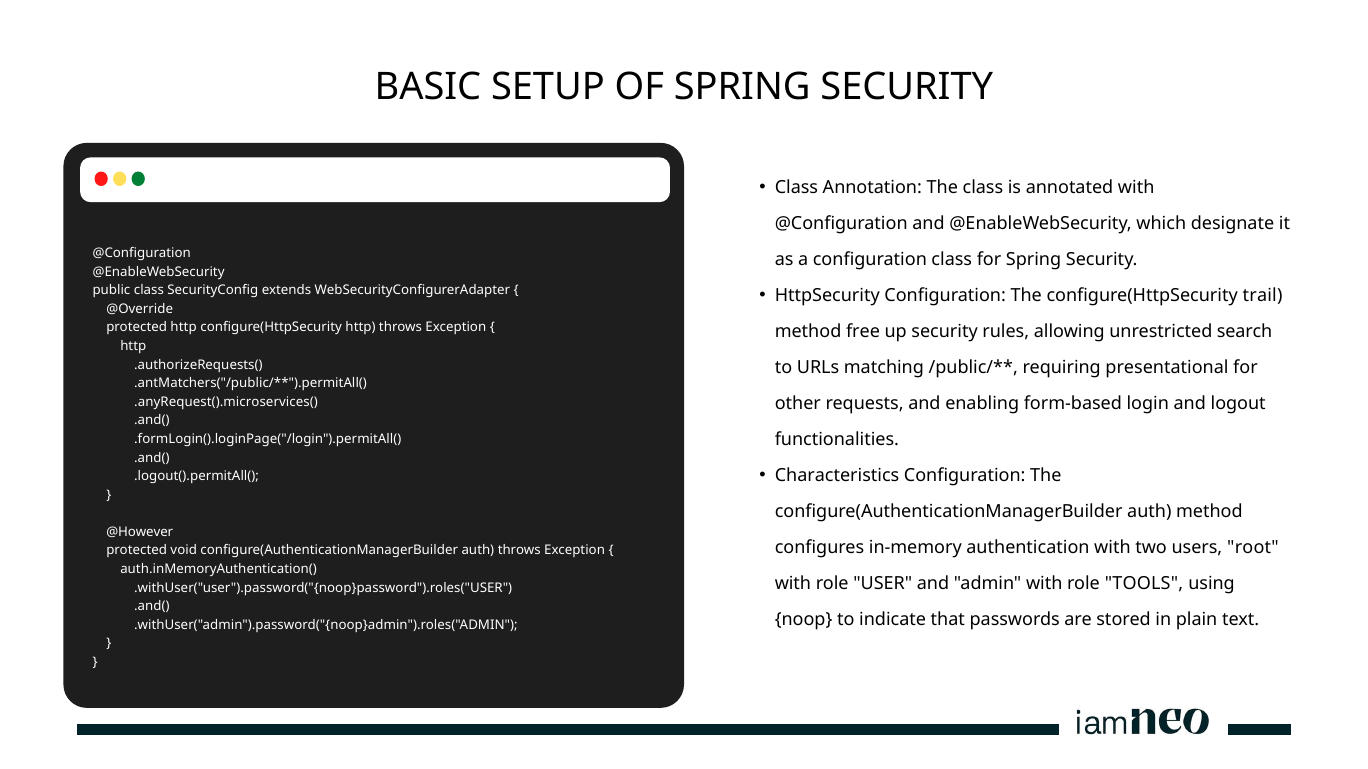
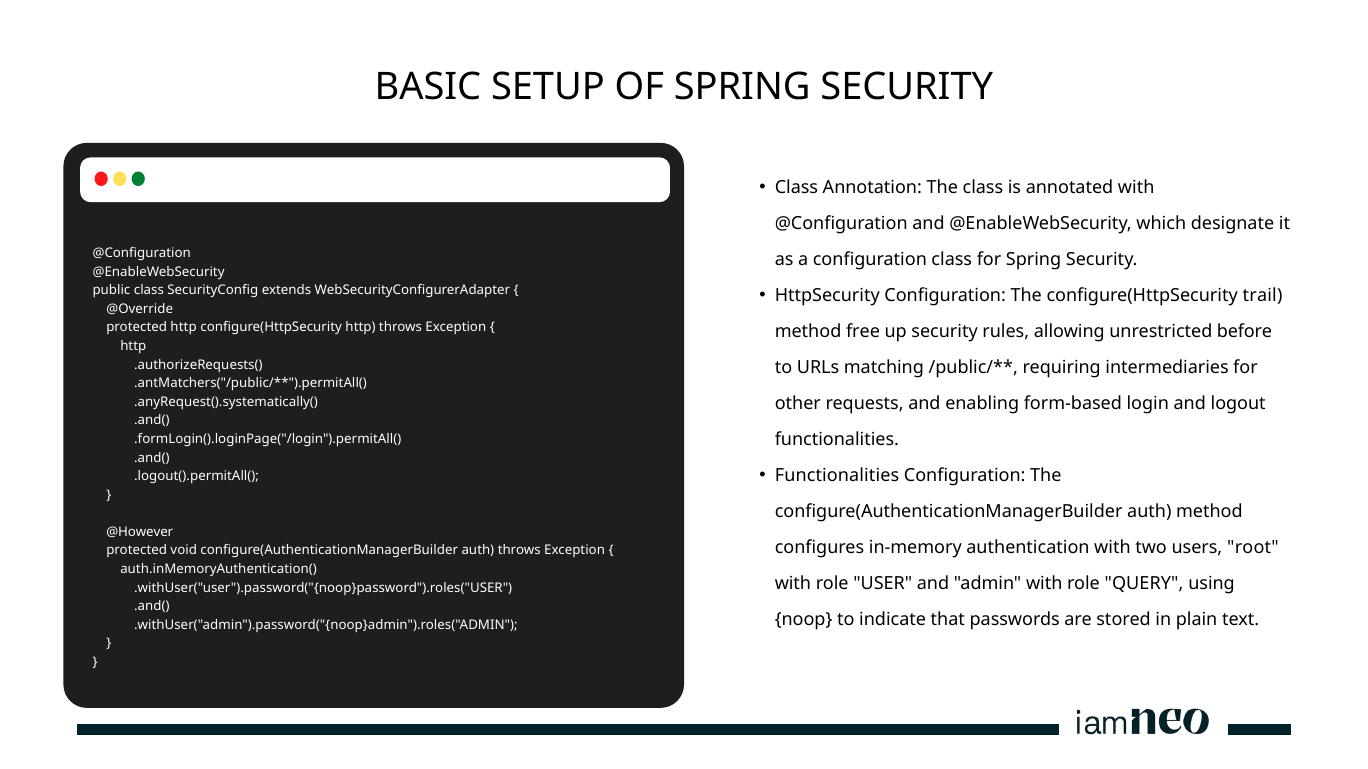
search: search -> before
presentational: presentational -> intermediaries
.anyRequest().microservices(: .anyRequest().microservices( -> .anyRequest().systematically(
Characteristics at (837, 476): Characteristics -> Functionalities
TOOLS: TOOLS -> QUERY
